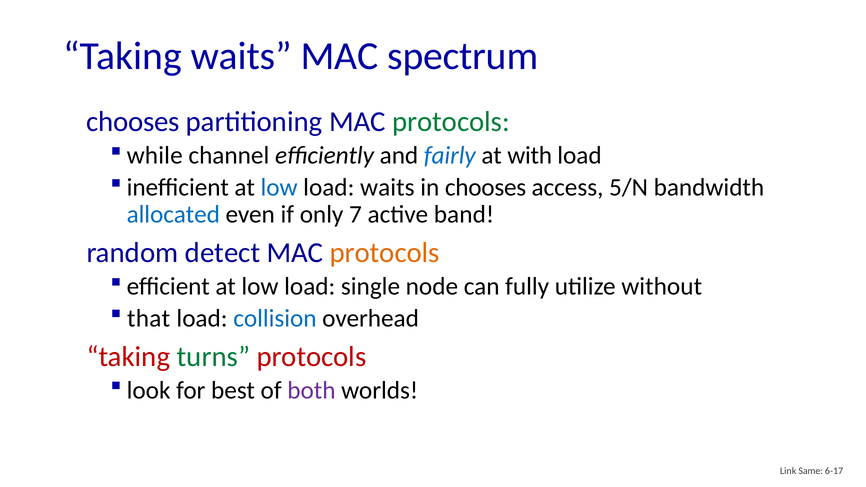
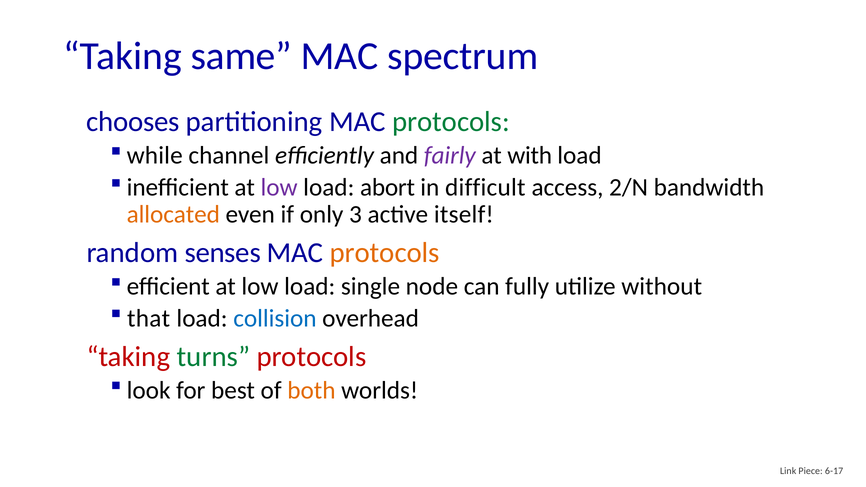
Taking waits: waits -> same
fairly colour: blue -> purple
low at (279, 187) colour: blue -> purple
load waits: waits -> abort
in chooses: chooses -> difficult
5/N: 5/N -> 2/N
allocated colour: blue -> orange
7: 7 -> 3
band: band -> itself
detect: detect -> senses
both colour: purple -> orange
Same: Same -> Piece
